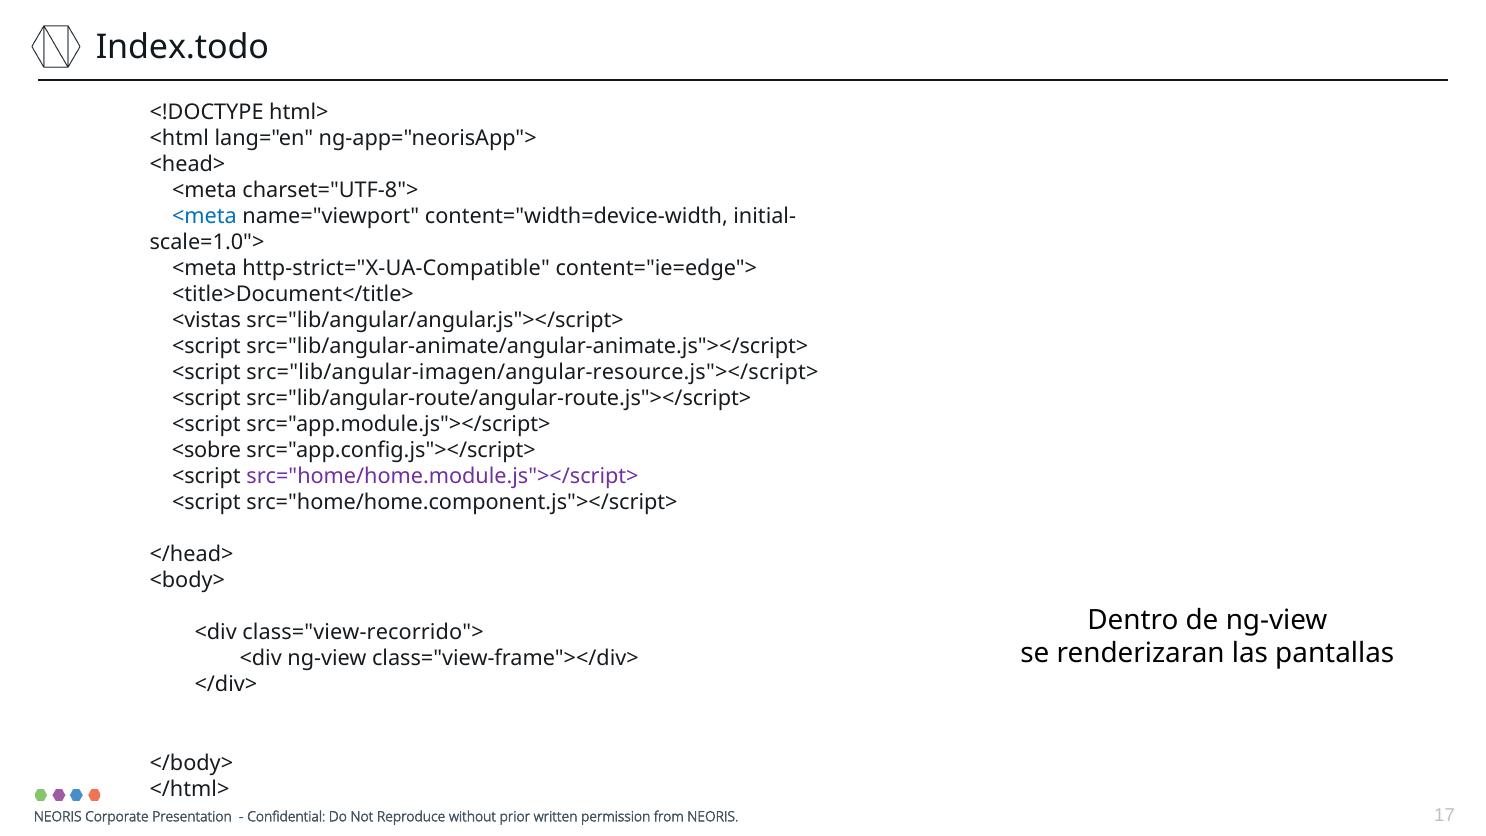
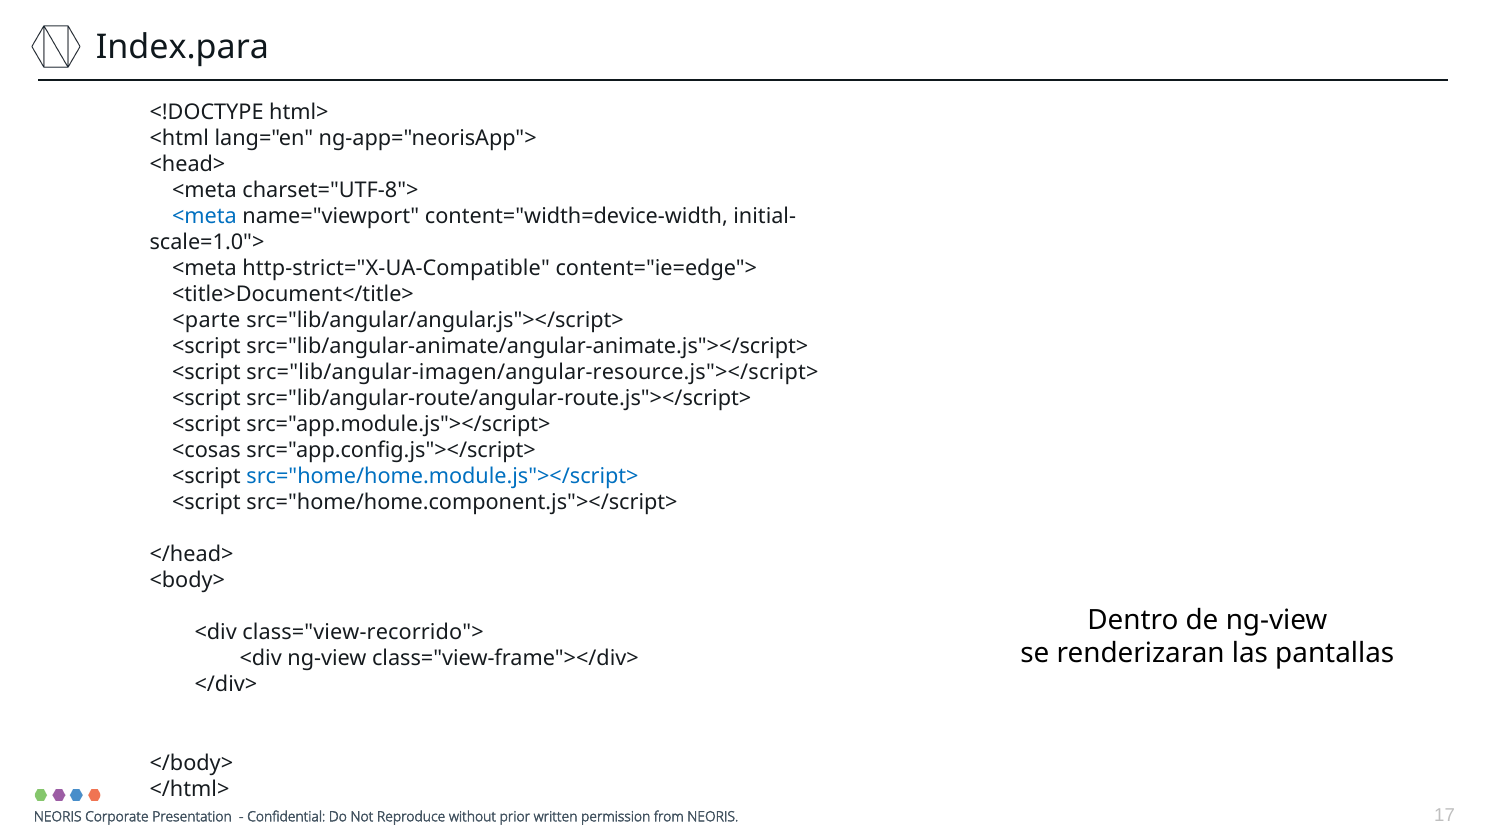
Index.todo: Index.todo -> Index.para
<vistas: <vistas -> <parte
<sobre: <sobre -> <cosas
src="home/home.module.js"></script> colour: purple -> blue
